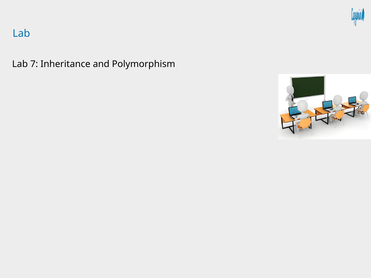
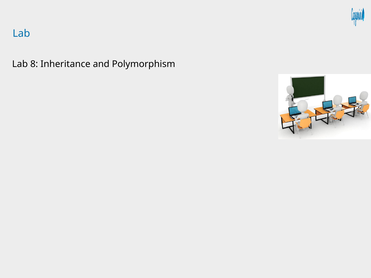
7: 7 -> 8
